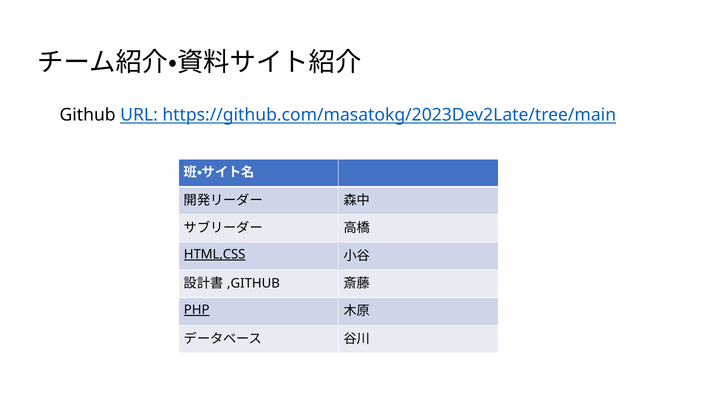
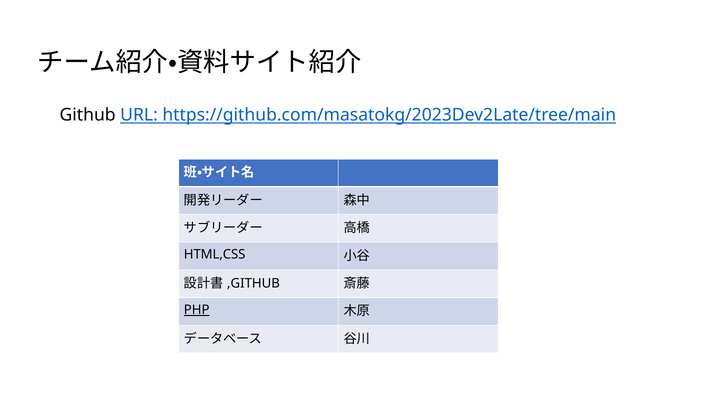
HTML,CSS underline: present -> none
